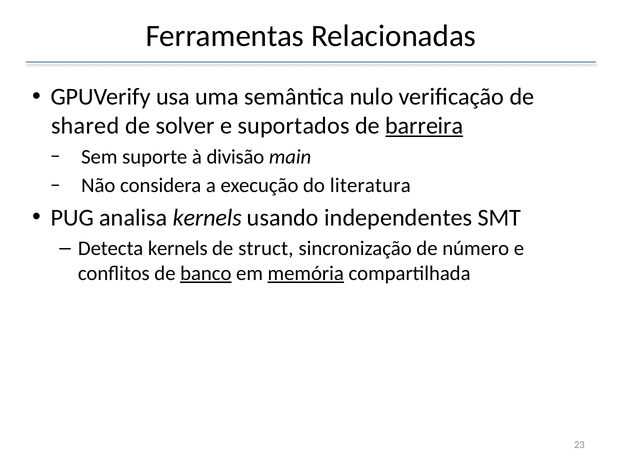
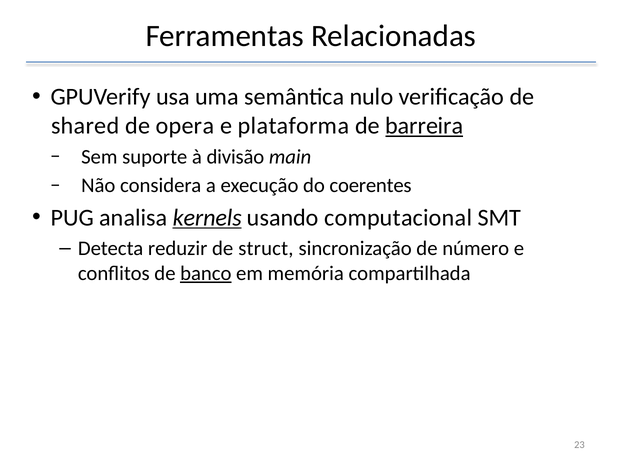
solver: solver -> opera
suportados: suportados -> plataforma
literatura: literatura -> coerentes
kernels at (207, 218) underline: none -> present
independentes: independentes -> computacional
Detecta kernels: kernels -> reduzir
memória underline: present -> none
